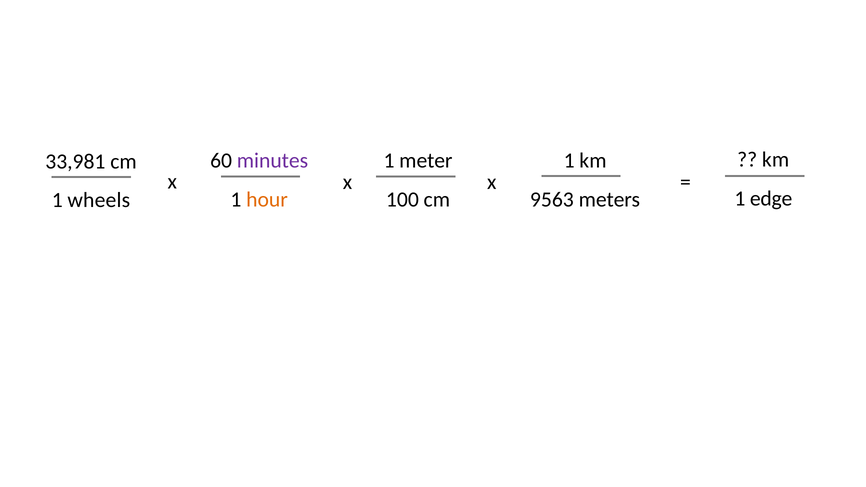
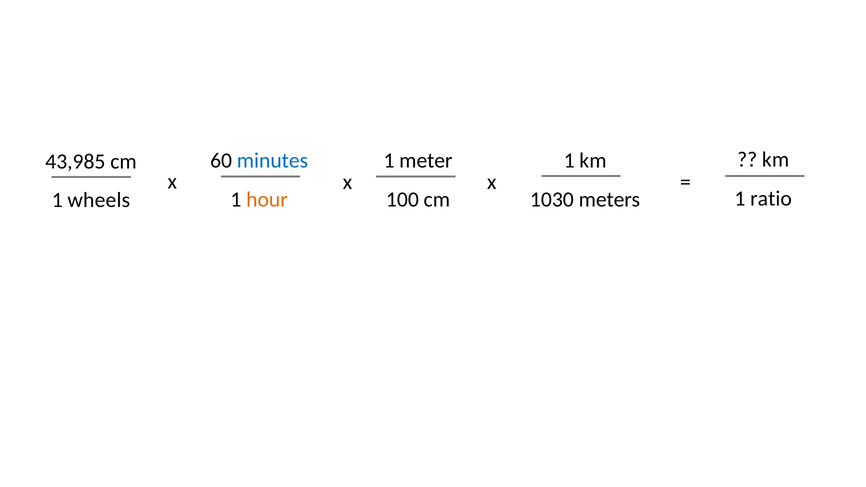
minutes colour: purple -> blue
33,981: 33,981 -> 43,985
edge: edge -> ratio
9563: 9563 -> 1030
